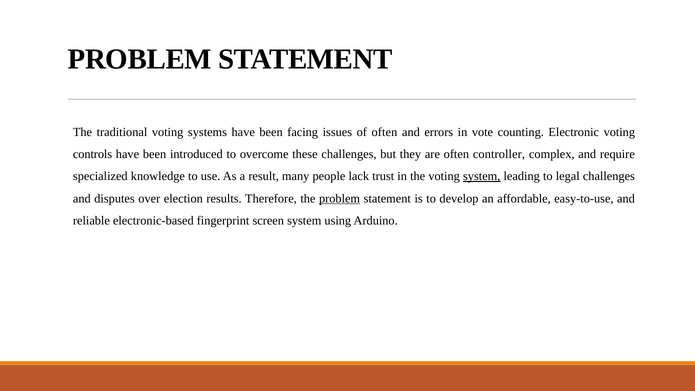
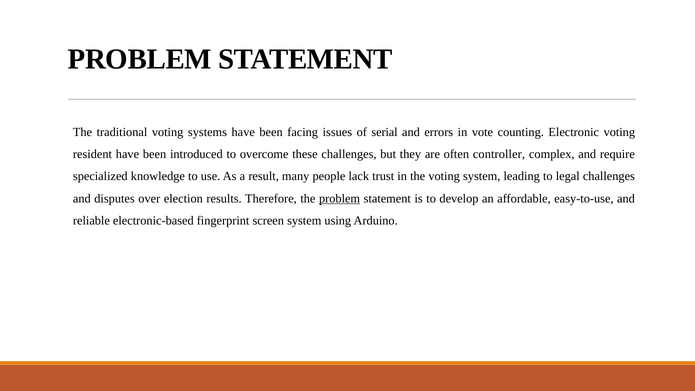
of often: often -> serial
controls: controls -> resident
system at (482, 176) underline: present -> none
